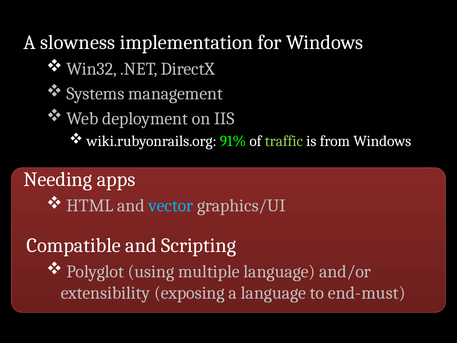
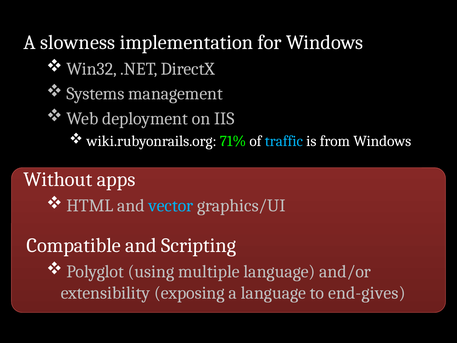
91%: 91% -> 71%
traffic colour: light green -> light blue
Needing: Needing -> Without
end-must: end-must -> end-gives
